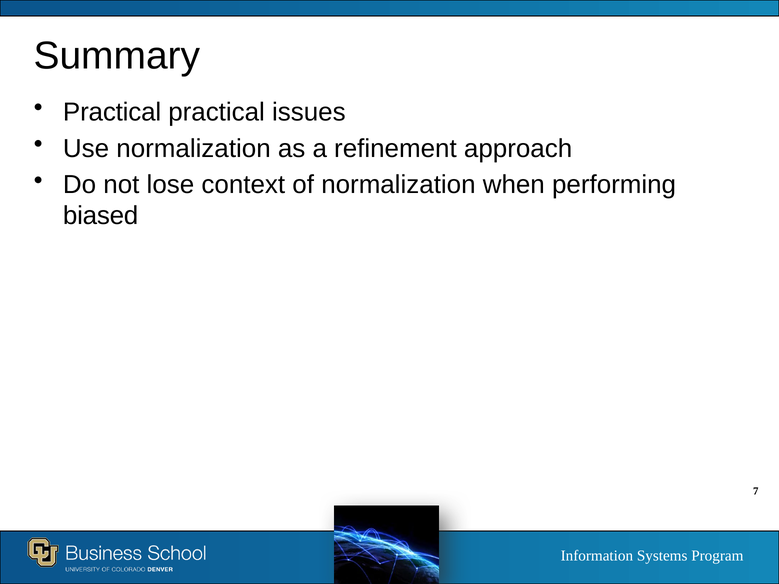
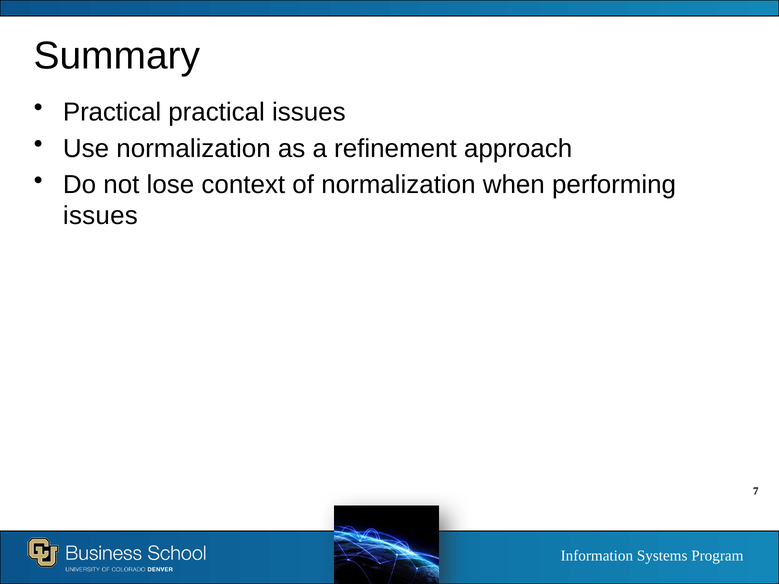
biased at (101, 216): biased -> issues
